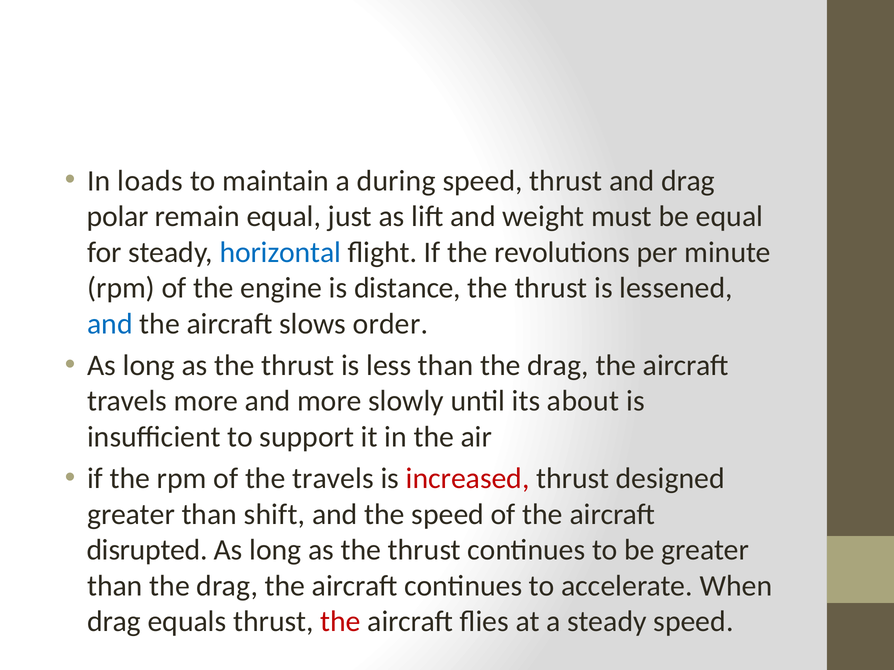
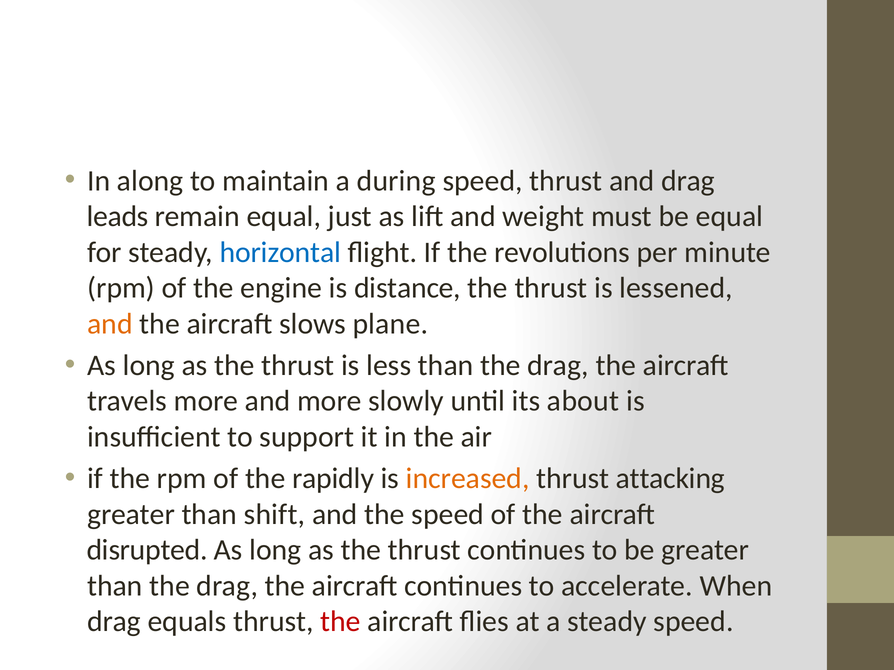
loads: loads -> along
polar: polar -> leads
and at (110, 324) colour: blue -> orange
order: order -> plane
the travels: travels -> rapidly
increased colour: red -> orange
designed: designed -> attacking
